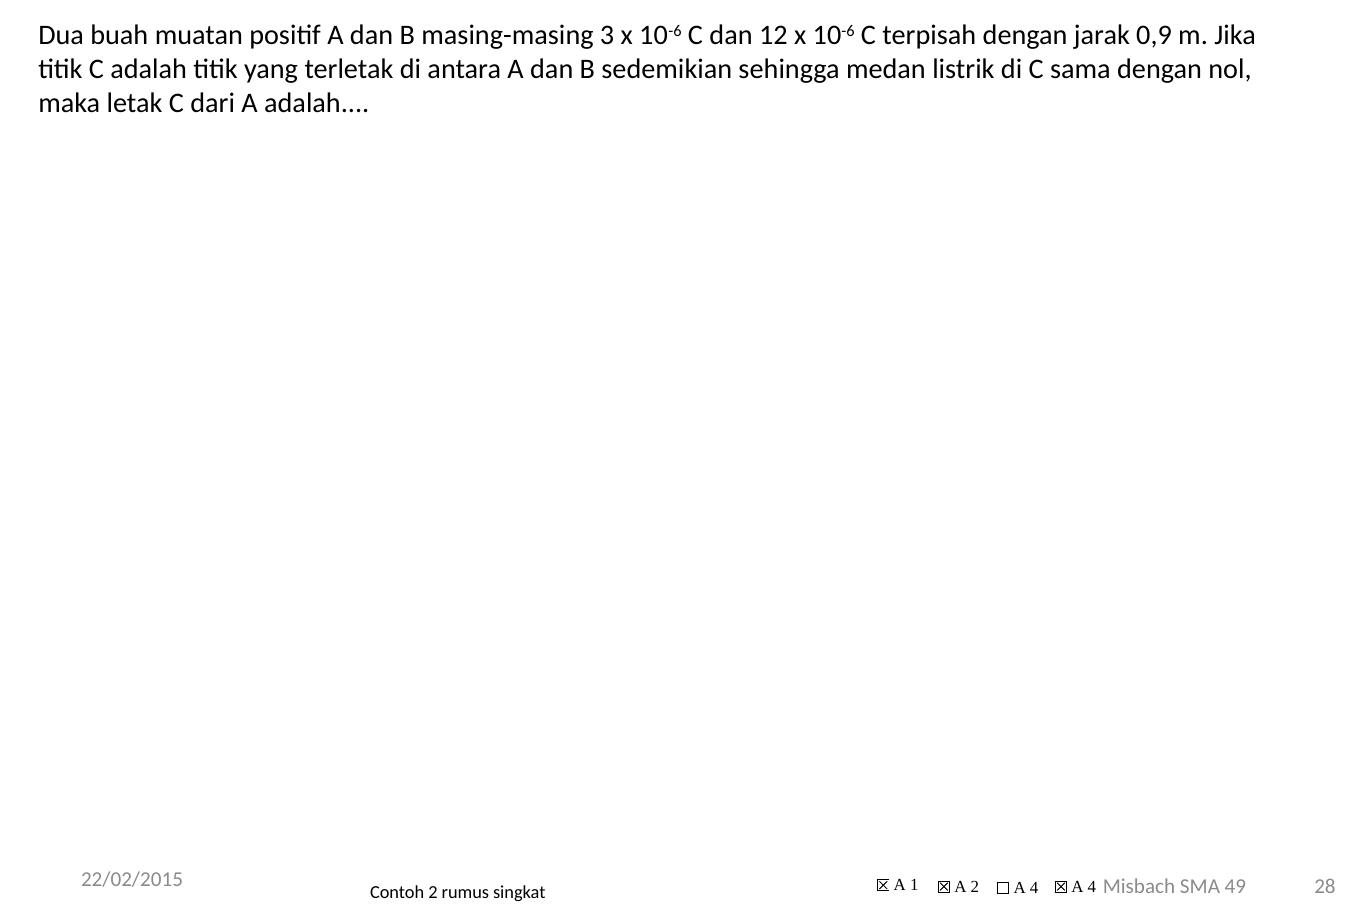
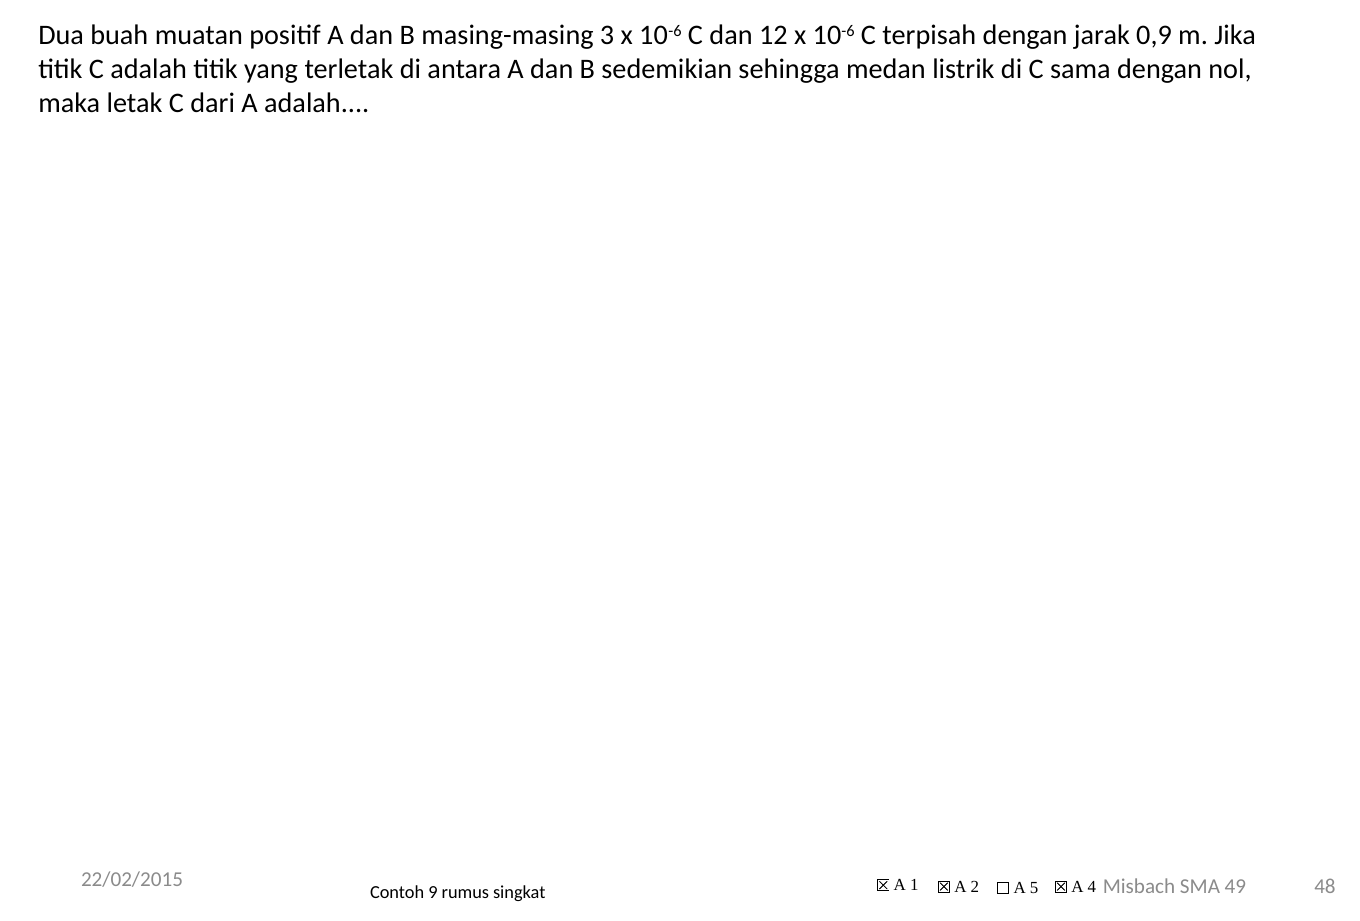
28: 28 -> 48
4 at (1034, 887): 4 -> 5
Contoh 2: 2 -> 9
